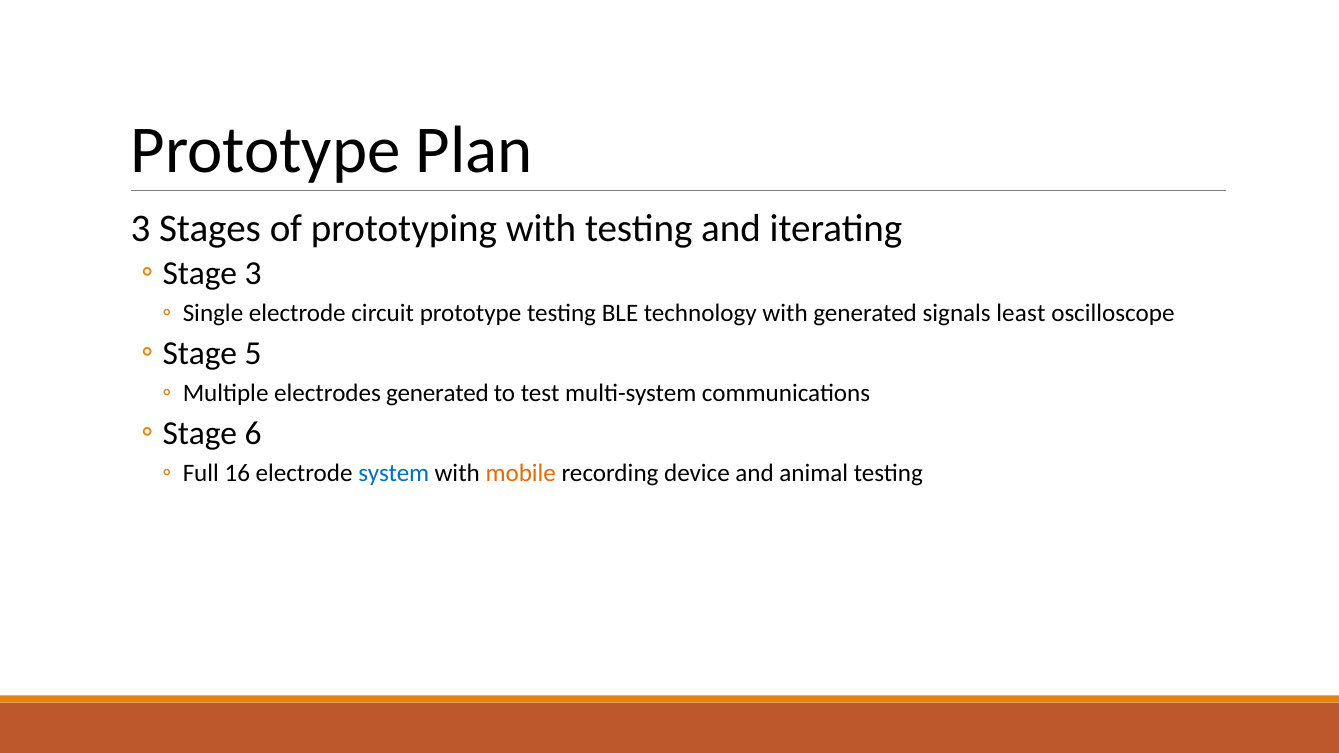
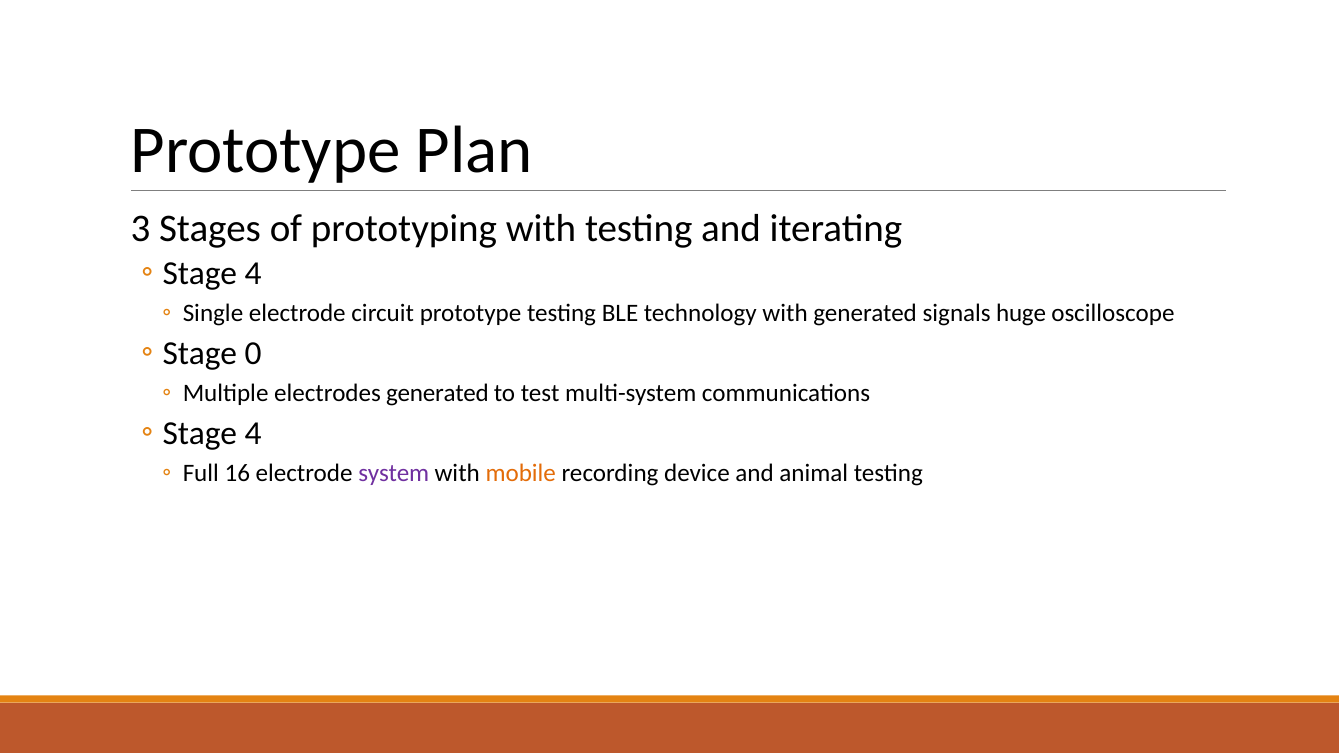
3 at (253, 273): 3 -> 4
least: least -> huge
5: 5 -> 0
6 at (253, 433): 6 -> 4
system colour: blue -> purple
